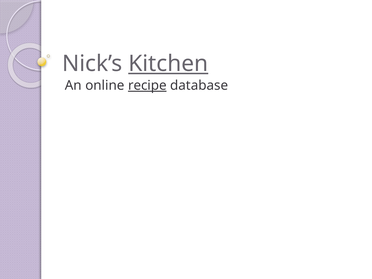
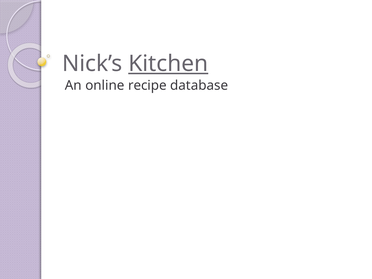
recipe underline: present -> none
